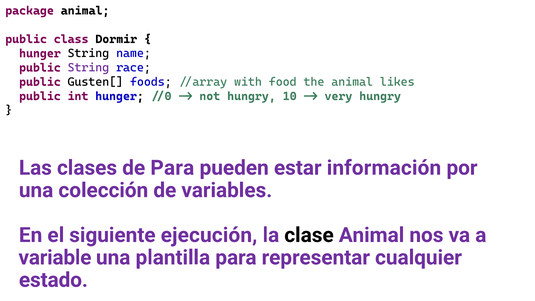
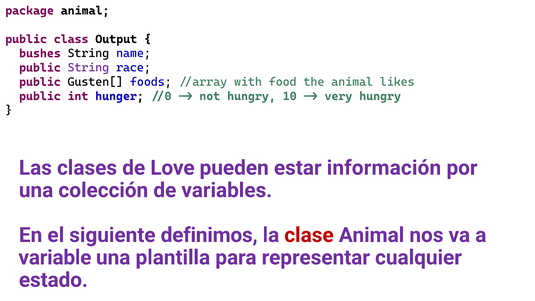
Dormir: Dormir -> Output
hunger at (40, 53): hunger -> bushes
de Para: Para -> Love
ejecución: ejecución -> definimos
clase colour: black -> red
